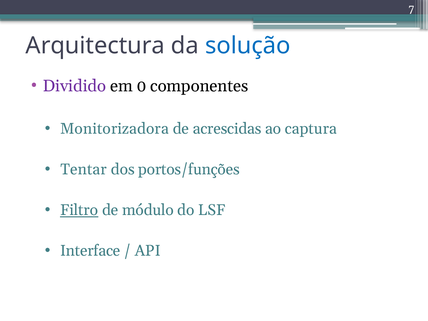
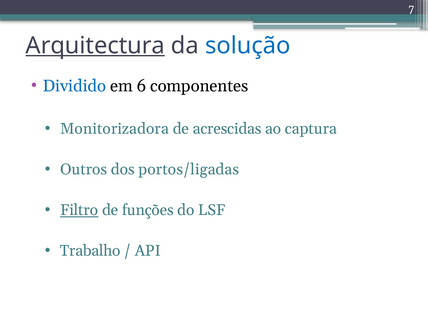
Arquitectura underline: none -> present
Dividido colour: purple -> blue
0: 0 -> 6
Tentar: Tentar -> Outros
portos/funções: portos/funções -> portos/ligadas
módulo: módulo -> funções
Interface: Interface -> Trabalho
